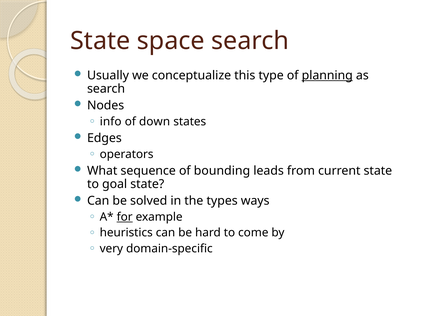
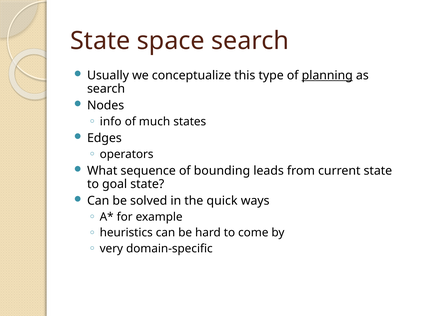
down: down -> much
types: types -> quick
for underline: present -> none
